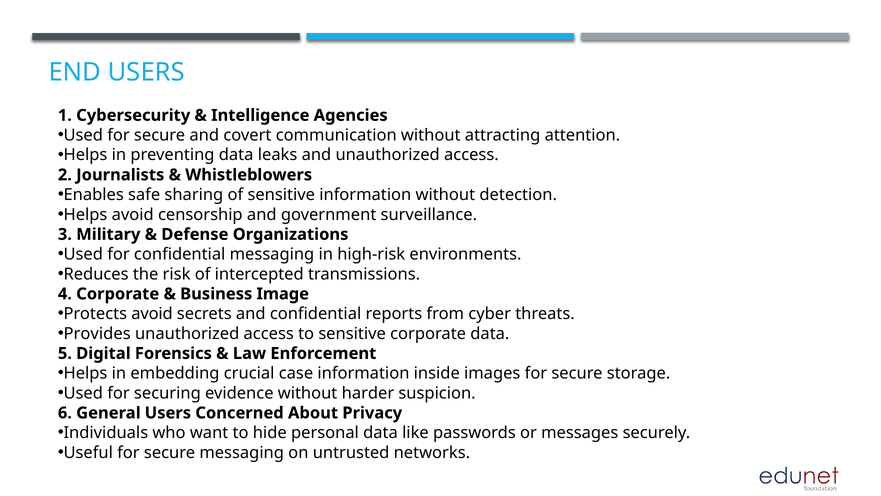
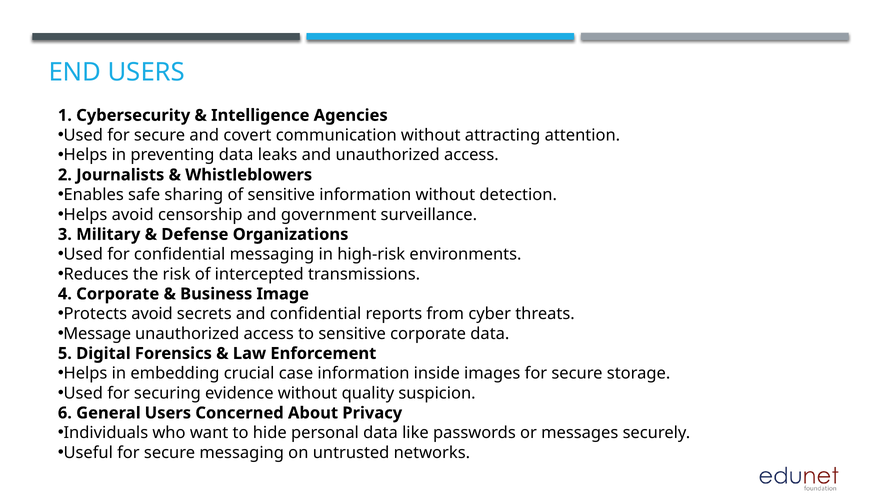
Provides: Provides -> Message
harder: harder -> quality
